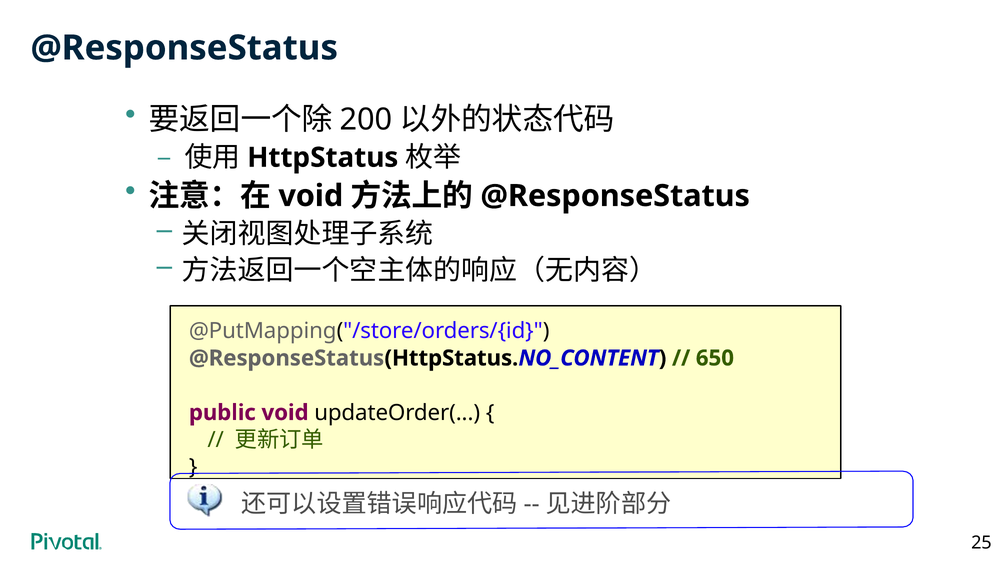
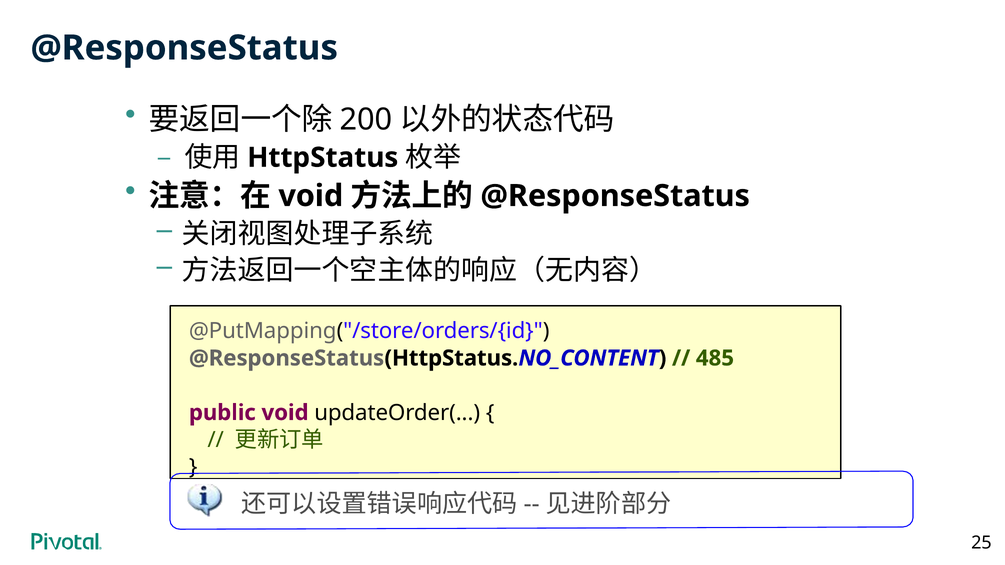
650: 650 -> 485
